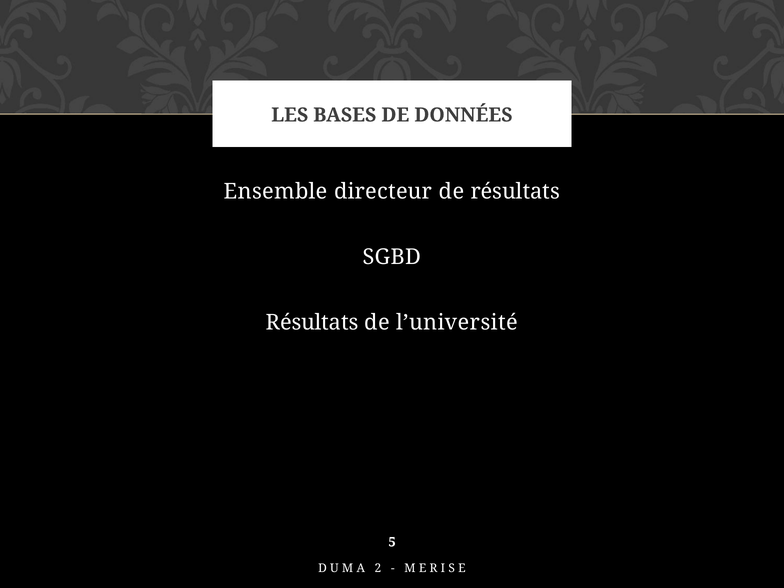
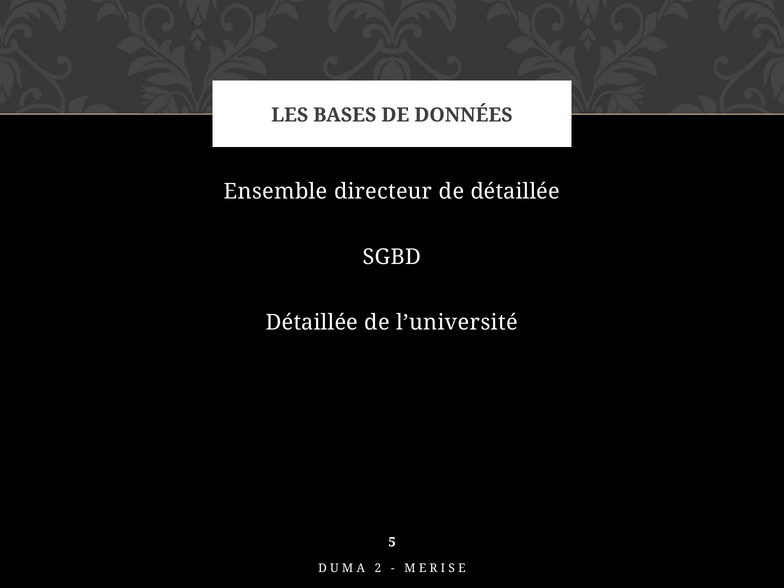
de résultats: résultats -> détaillée
Résultats at (312, 323): Résultats -> Détaillée
